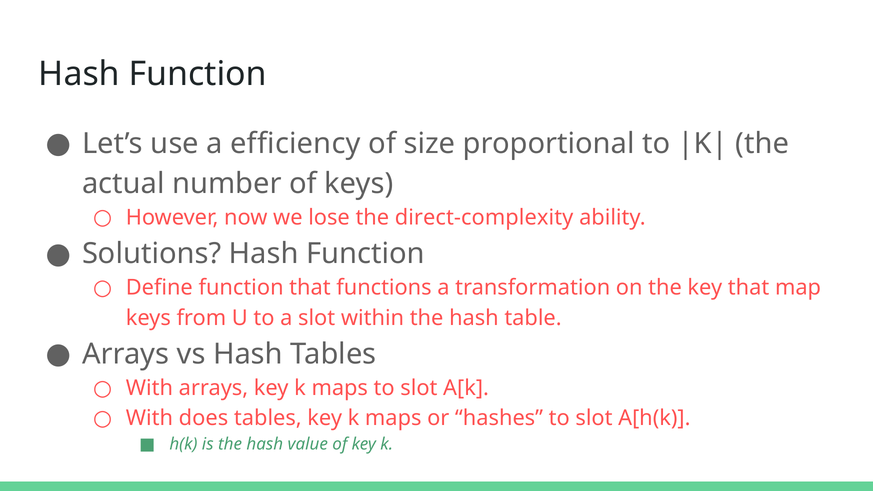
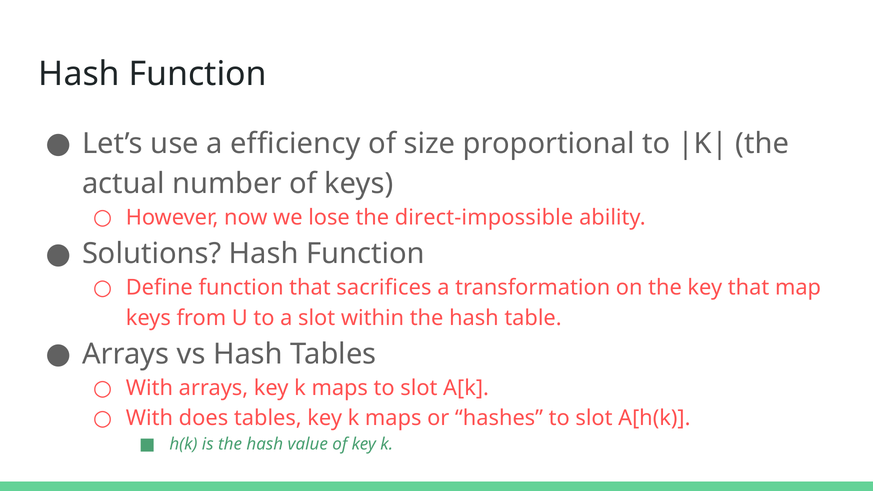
direct-complexity: direct-complexity -> direct-impossible
functions: functions -> sacrifices
